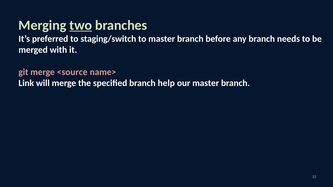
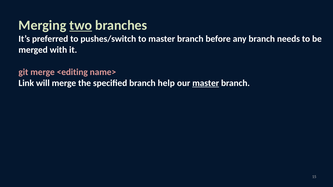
staging/switch: staging/switch -> pushes/switch
<source: <source -> <editing
master at (206, 83) underline: none -> present
